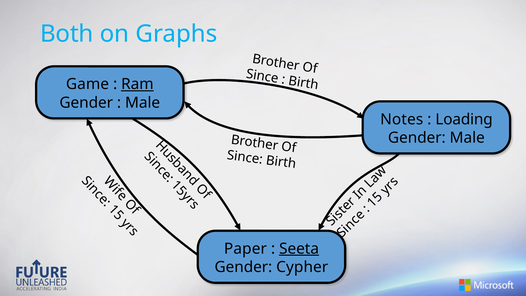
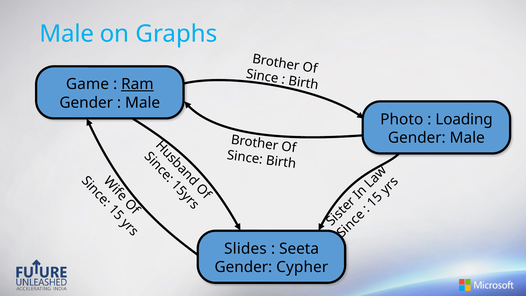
Both at (67, 34): Both -> Male
Notes: Notes -> Photo
Paper: Paper -> Slides
Seeta underline: present -> none
